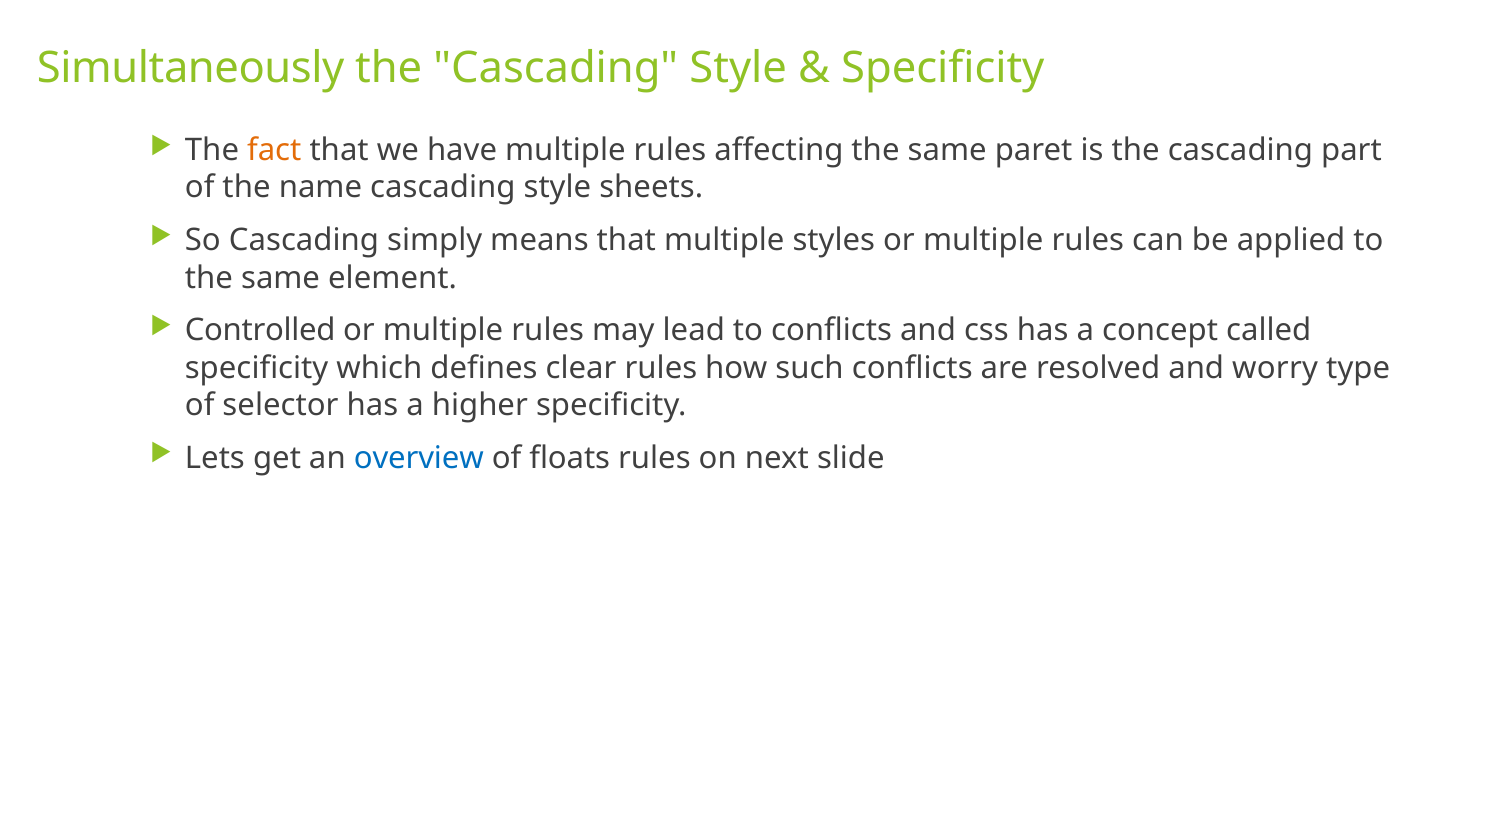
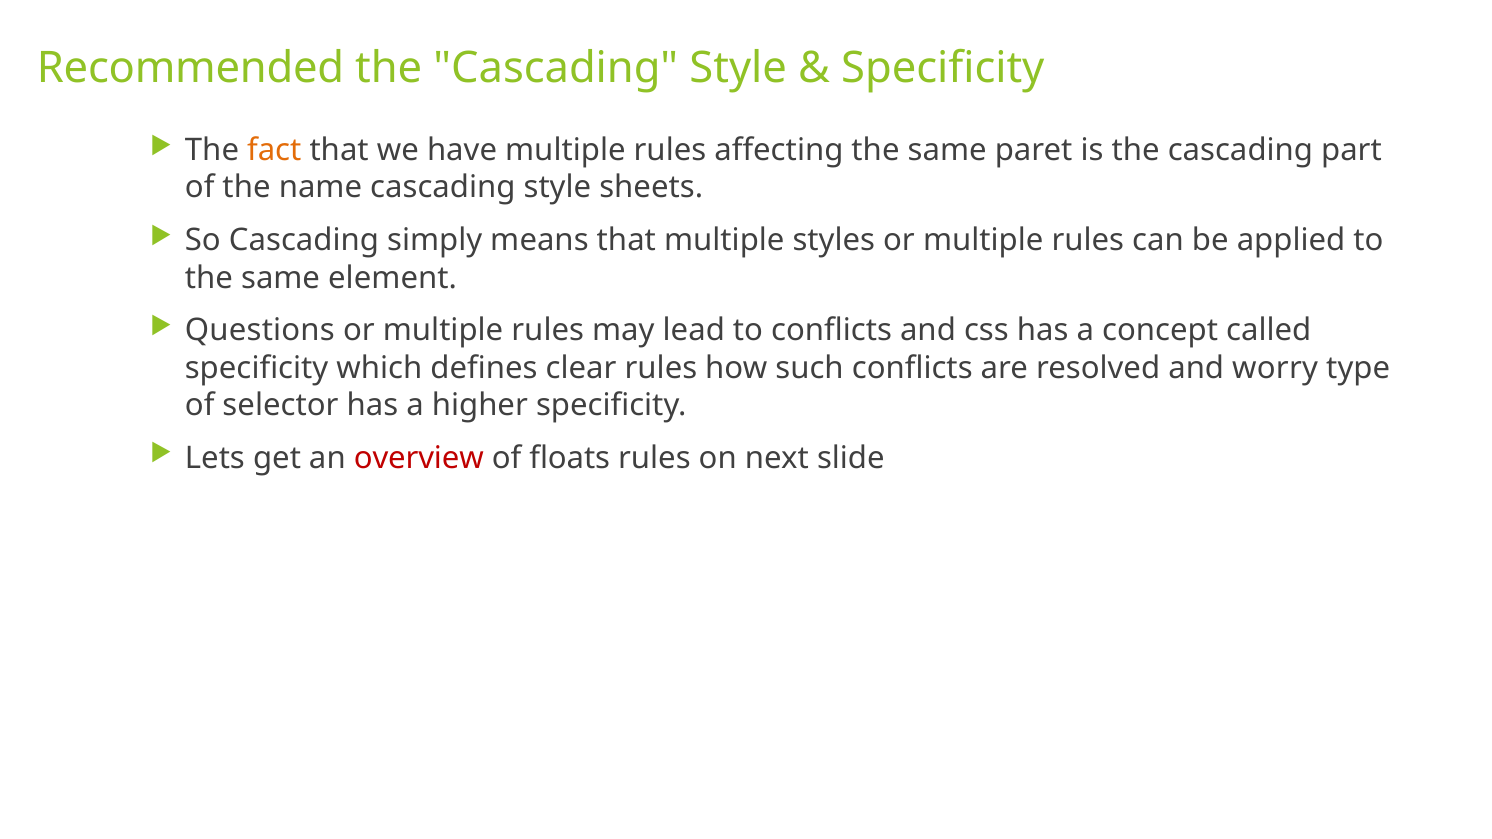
Simultaneously: Simultaneously -> Recommended
Controlled: Controlled -> Questions
overview colour: blue -> red
